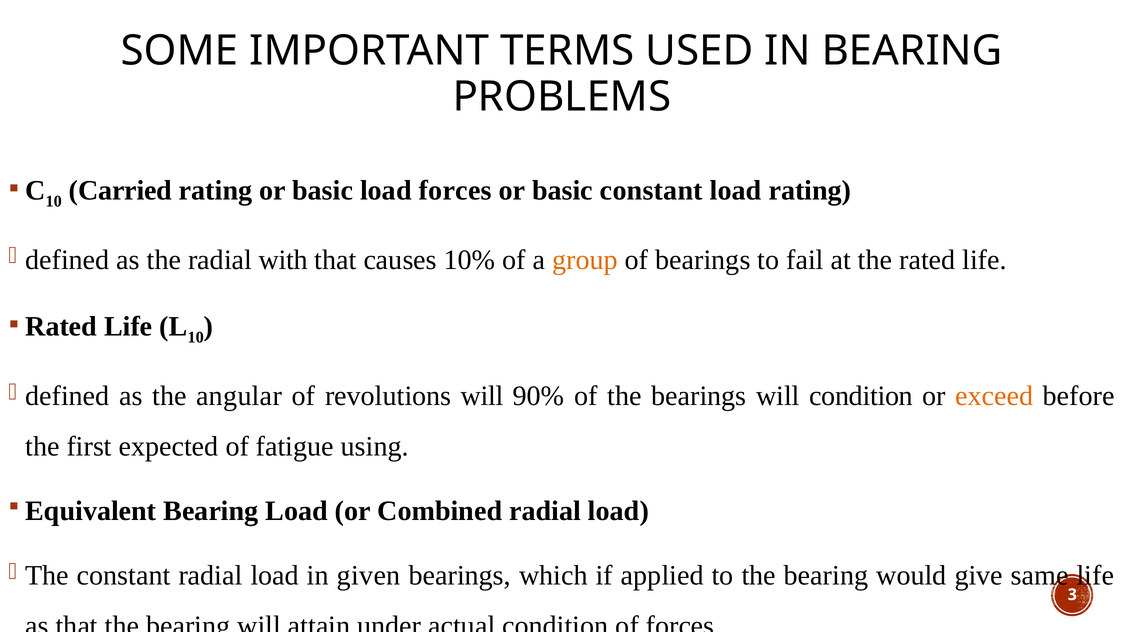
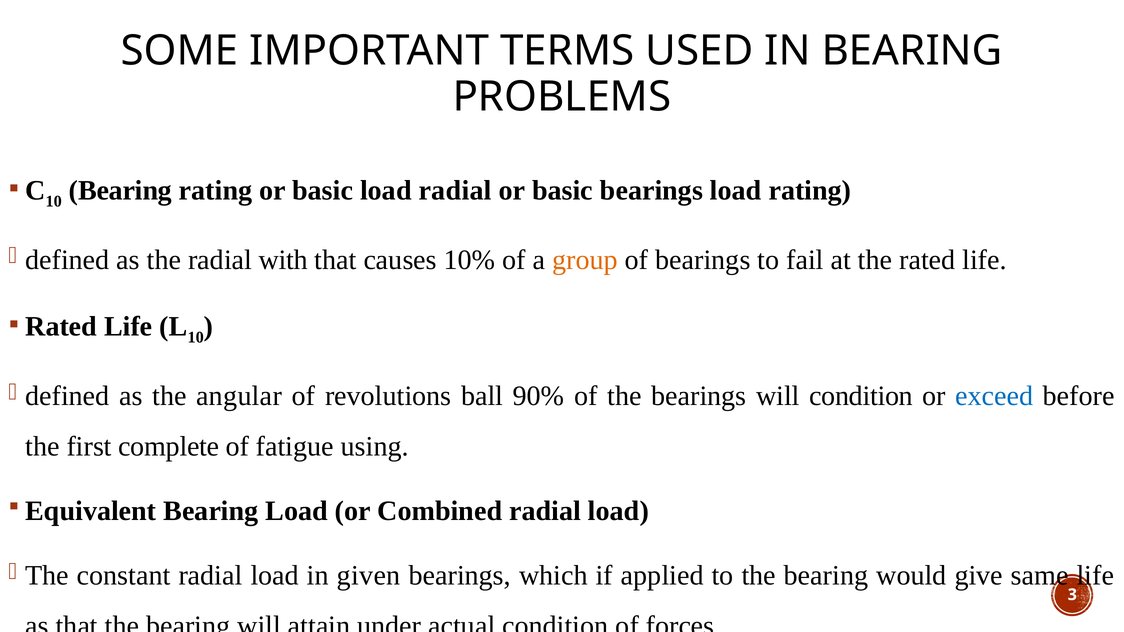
Carried at (120, 191): Carried -> Bearing
load forces: forces -> radial
basic constant: constant -> bearings
revolutions will: will -> ball
exceed colour: orange -> blue
expected: expected -> complete
